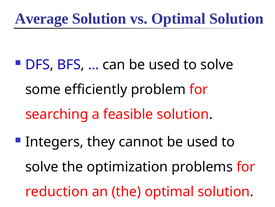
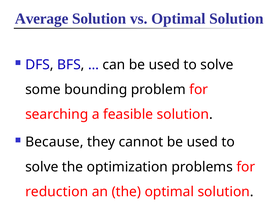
efficiently: efficiently -> bounding
Integers: Integers -> Because
